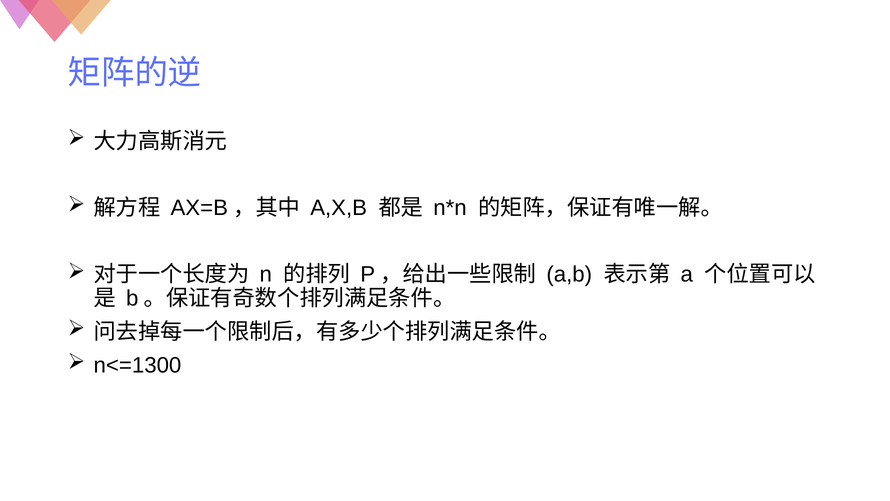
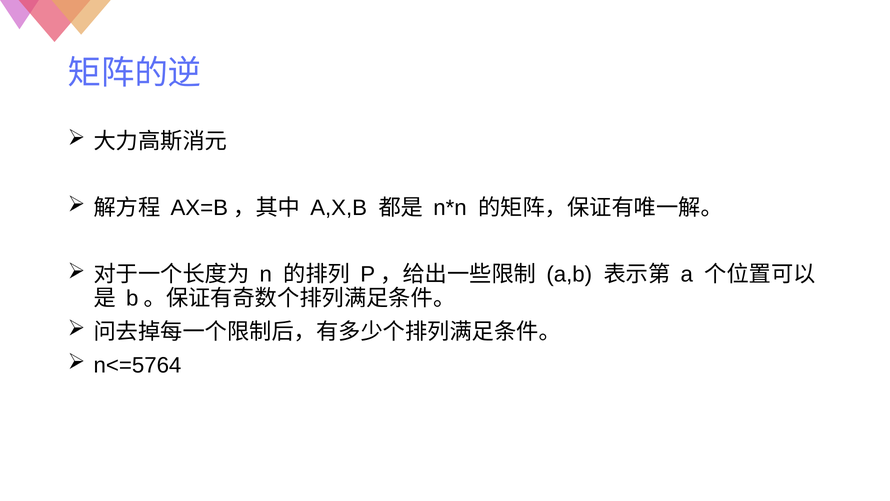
n<=1300: n<=1300 -> n<=5764
